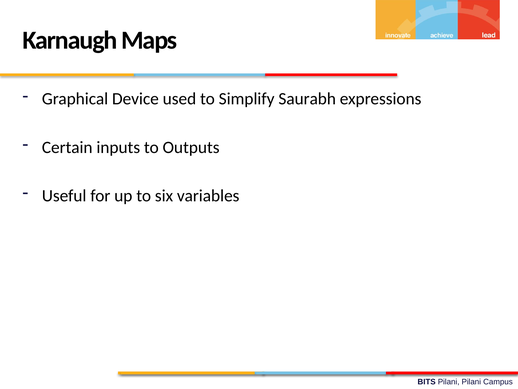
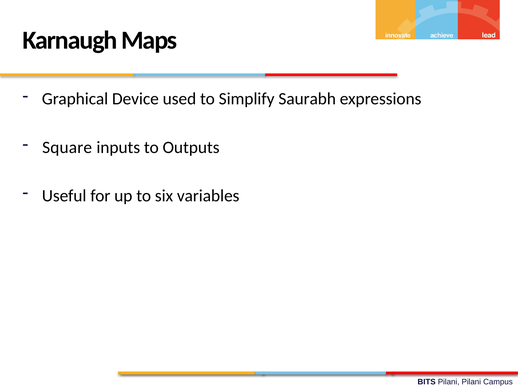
Certain: Certain -> Square
